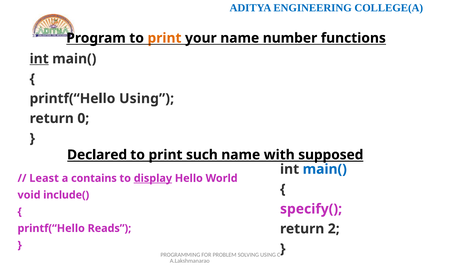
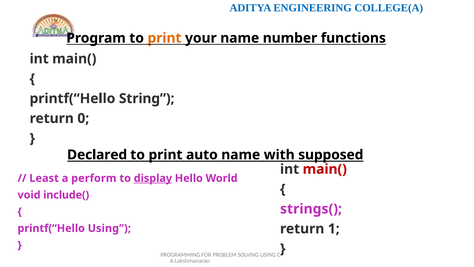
int at (39, 59) underline: present -> none
printf(“Hello Using: Using -> String
such: such -> auto
main( at (325, 169) colour: blue -> red
contains: contains -> perform
specify(: specify( -> strings(
printf(“Hello Reads: Reads -> Using
2: 2 -> 1
